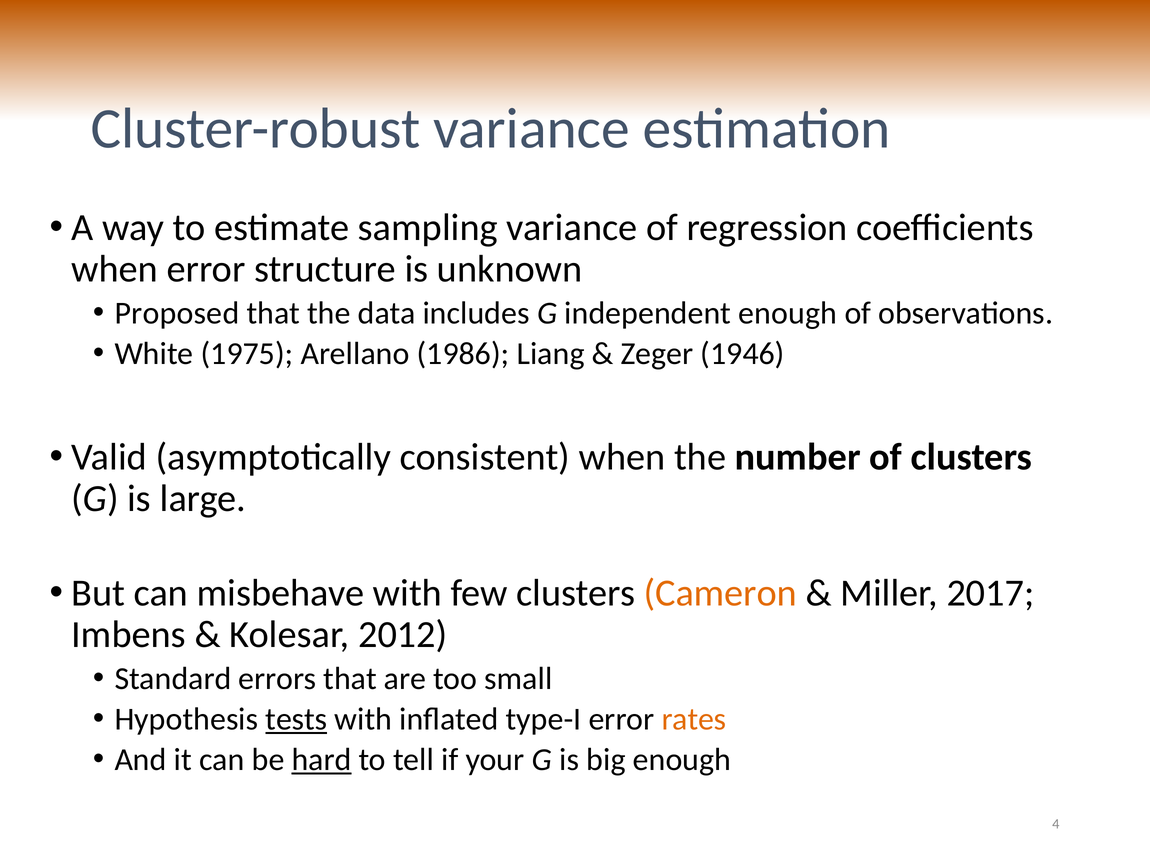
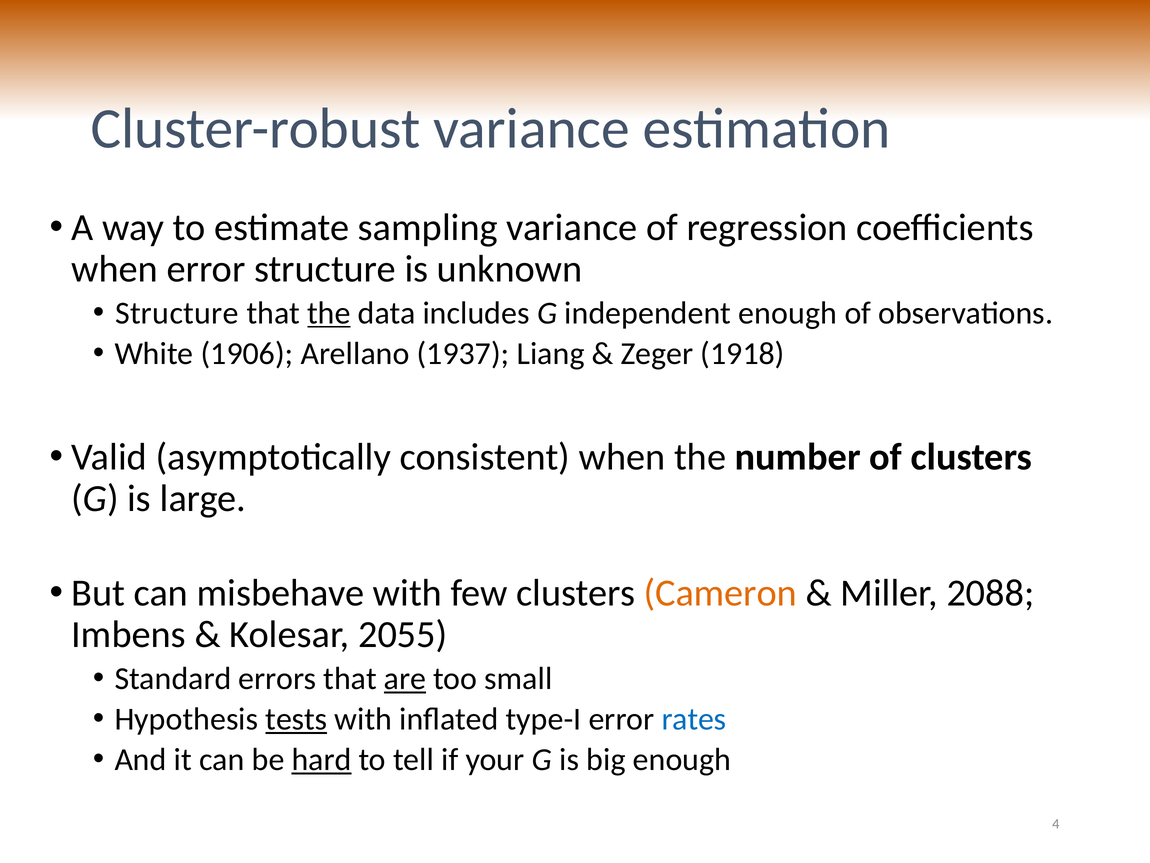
Proposed at (177, 313): Proposed -> Structure
the at (329, 313) underline: none -> present
1975: 1975 -> 1906
1986: 1986 -> 1937
1946: 1946 -> 1918
2017: 2017 -> 2088
2012: 2012 -> 2055
are underline: none -> present
rates colour: orange -> blue
